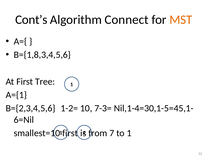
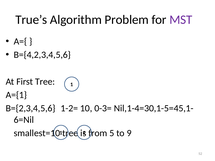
Cont’s: Cont’s -> True’s
Connect: Connect -> Problem
MST colour: orange -> purple
B={1,8,3,4,5,6: B={1,8,3,4,5,6 -> B={4,2,3,4,5,6
7-3=: 7-3= -> 0-3=
smallest=10 first: first -> tree
7: 7 -> 5
to 1: 1 -> 9
